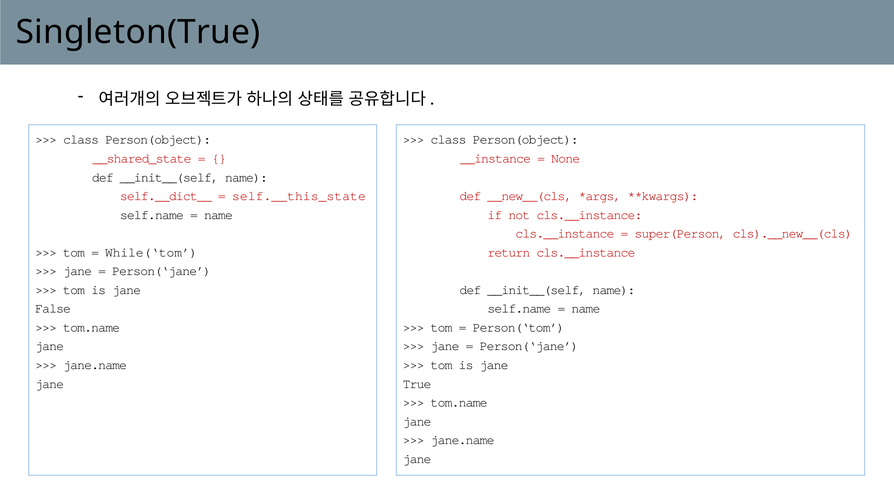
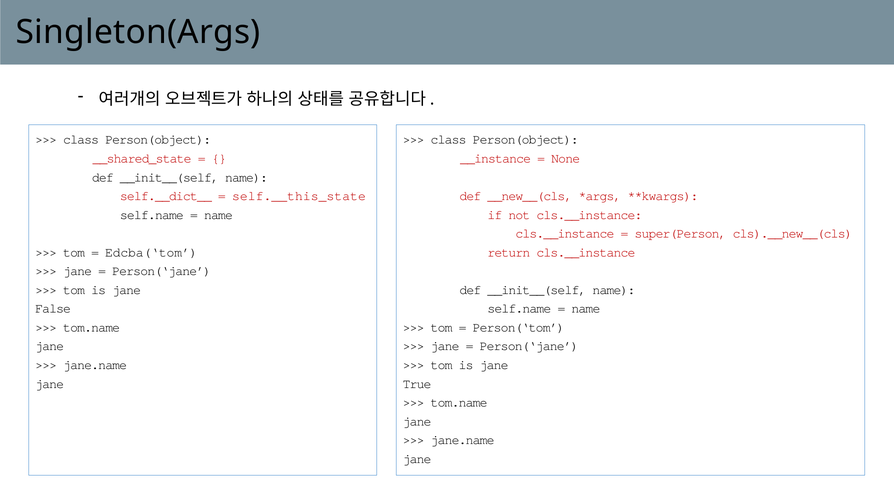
Singleton(True: Singleton(True -> Singleton(Args
While(‘tom: While(‘tom -> Edcba(‘tom
